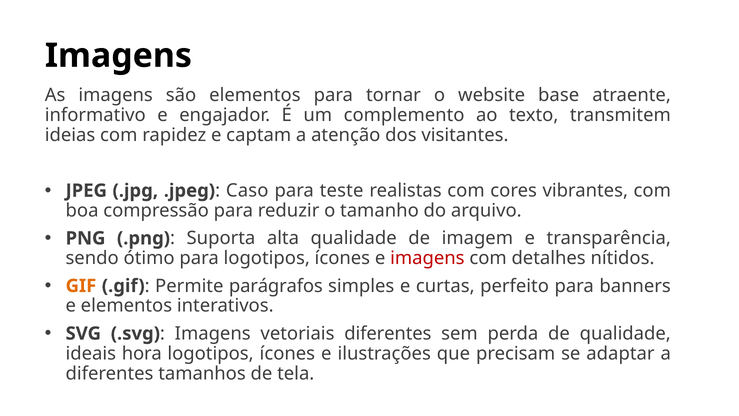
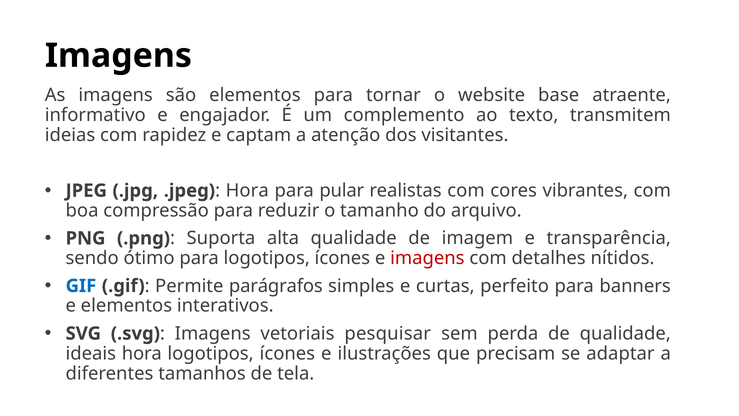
Caso at (247, 191): Caso -> Hora
teste: teste -> pular
GIF colour: orange -> blue
vetoriais diferentes: diferentes -> pesquisar
